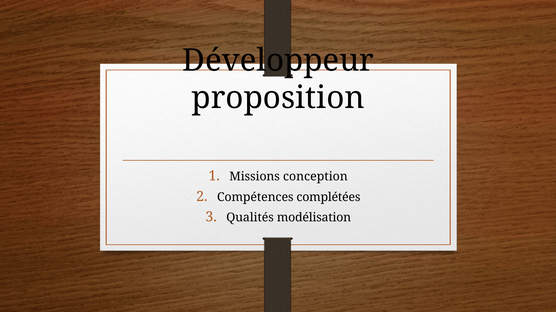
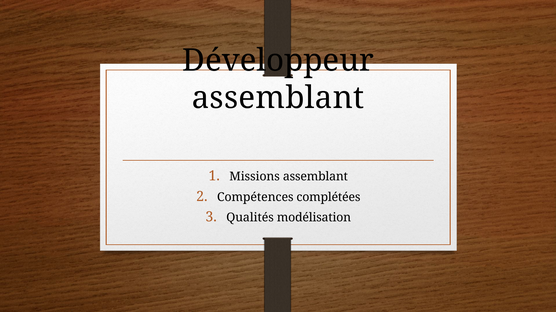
proposition at (278, 98): proposition -> assemblant
Missions conception: conception -> assemblant
